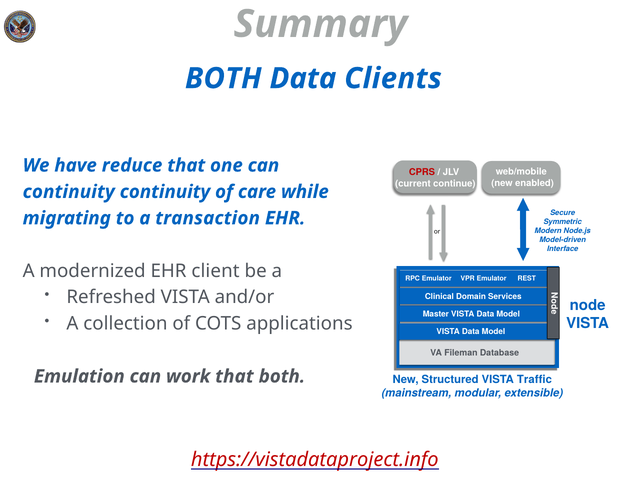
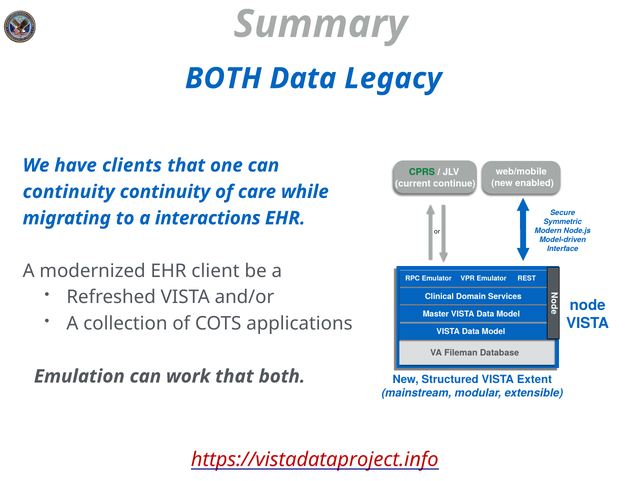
Clients: Clients -> Legacy
reduce: reduce -> clients
CPRS colour: red -> green
transaction: transaction -> interactions
Traffic: Traffic -> Extent
